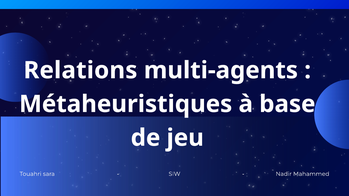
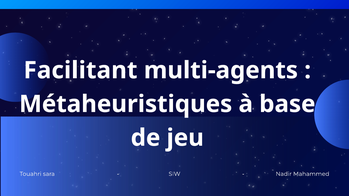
Relations: Relations -> Facilitant
